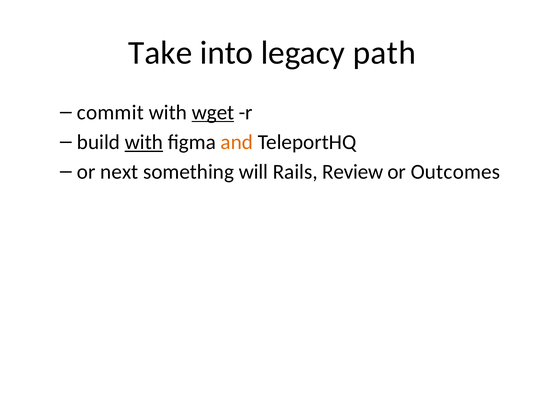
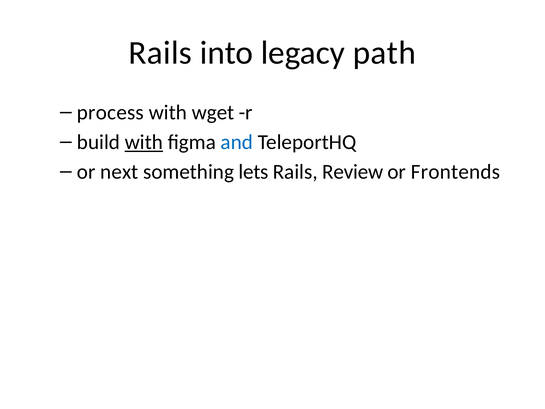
Take at (160, 53): Take -> Rails
commit: commit -> process
wget underline: present -> none
and colour: orange -> blue
will: will -> lets
Outcomes: Outcomes -> Frontends
